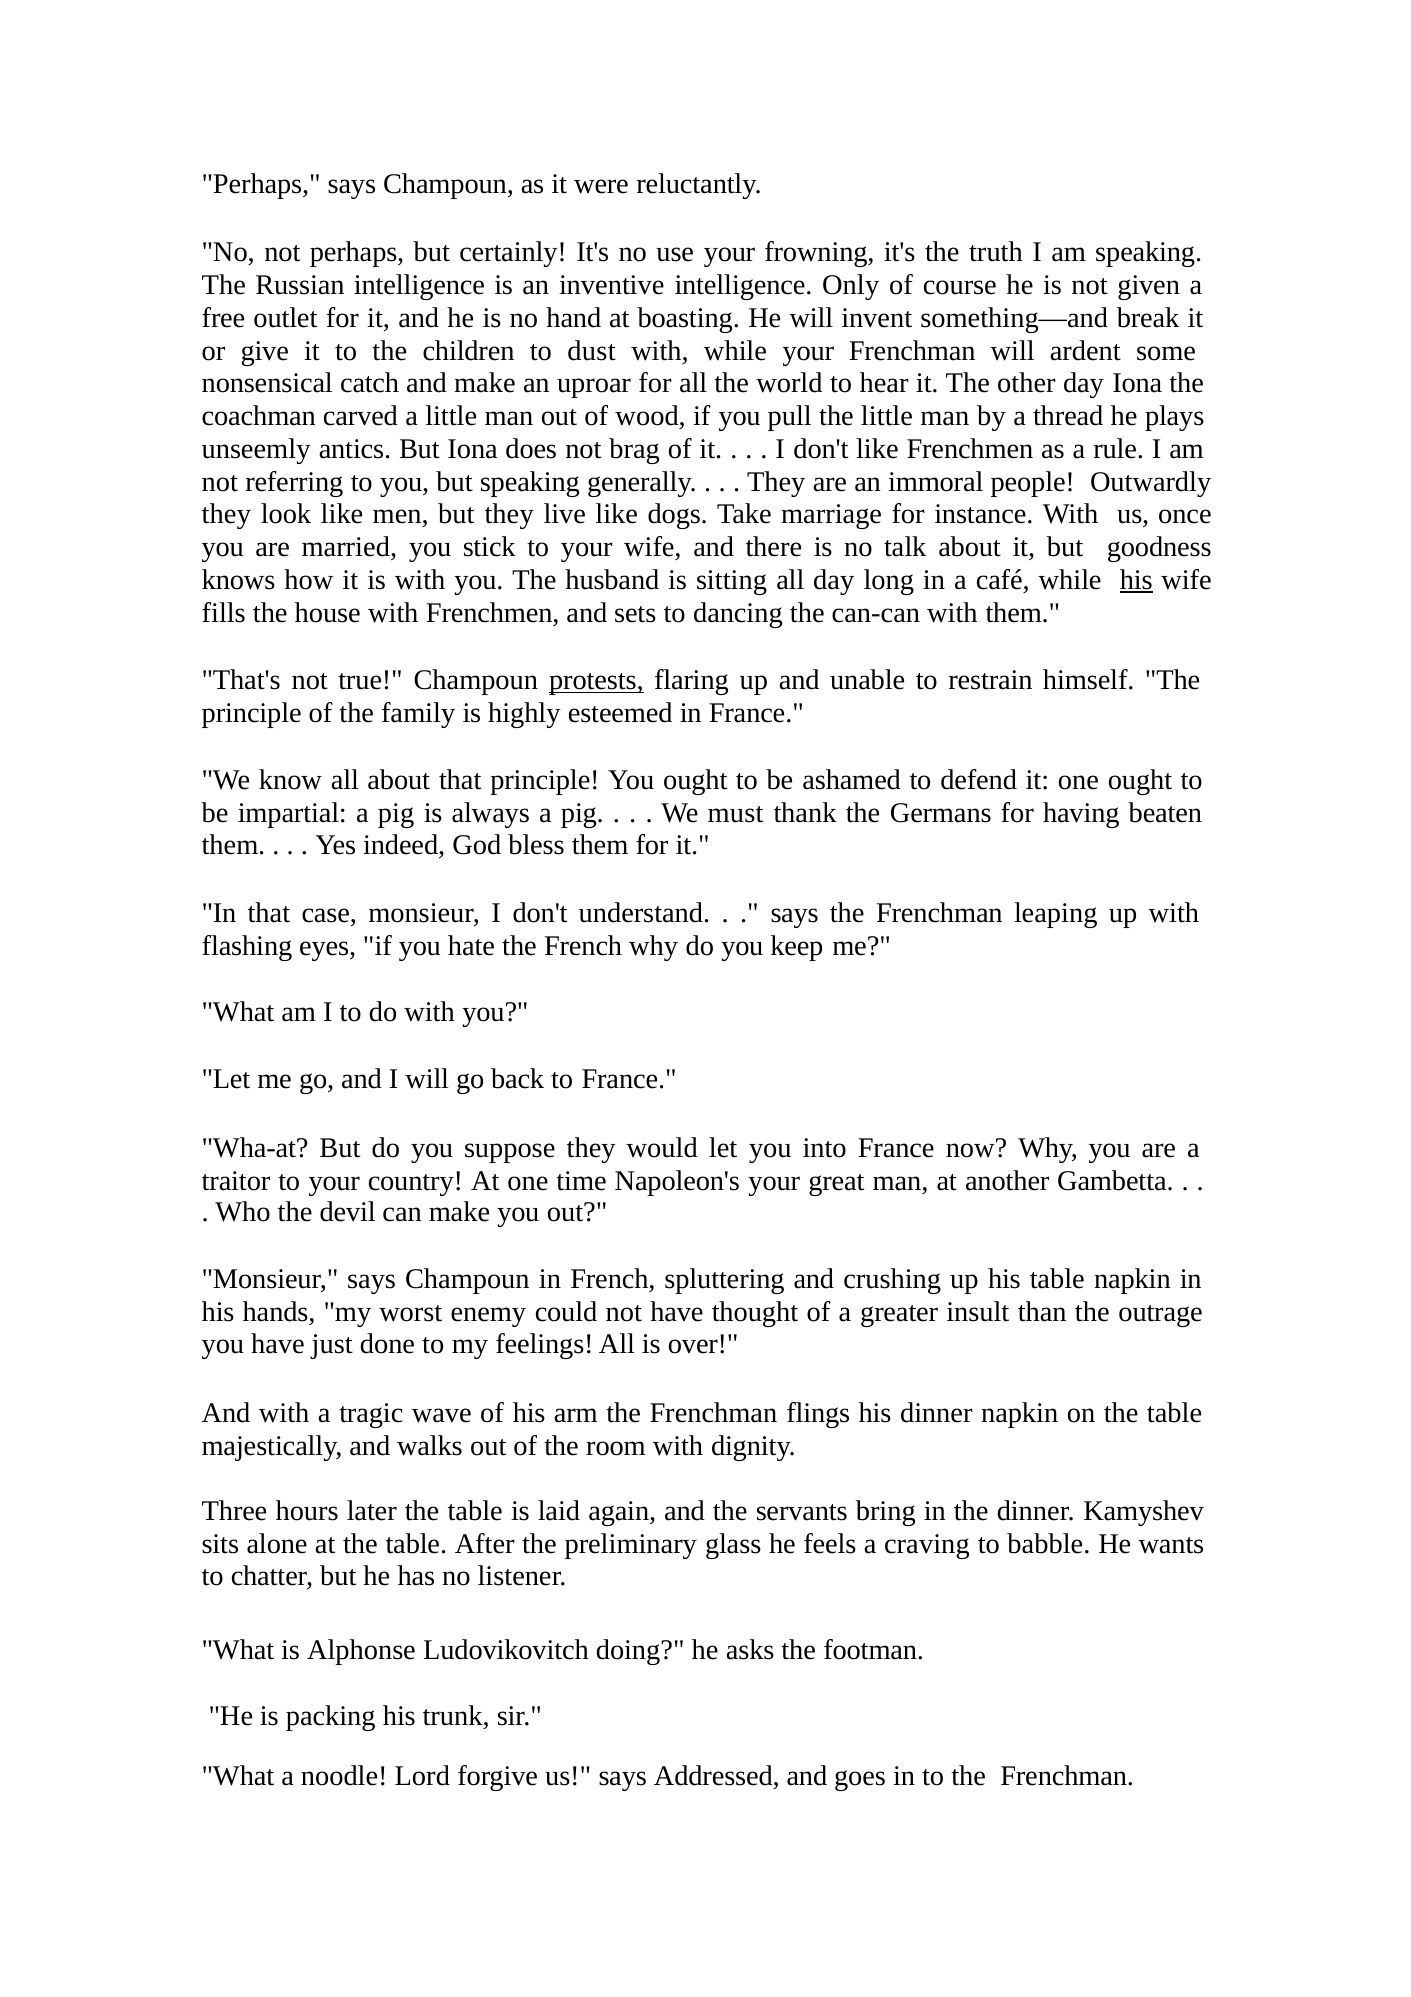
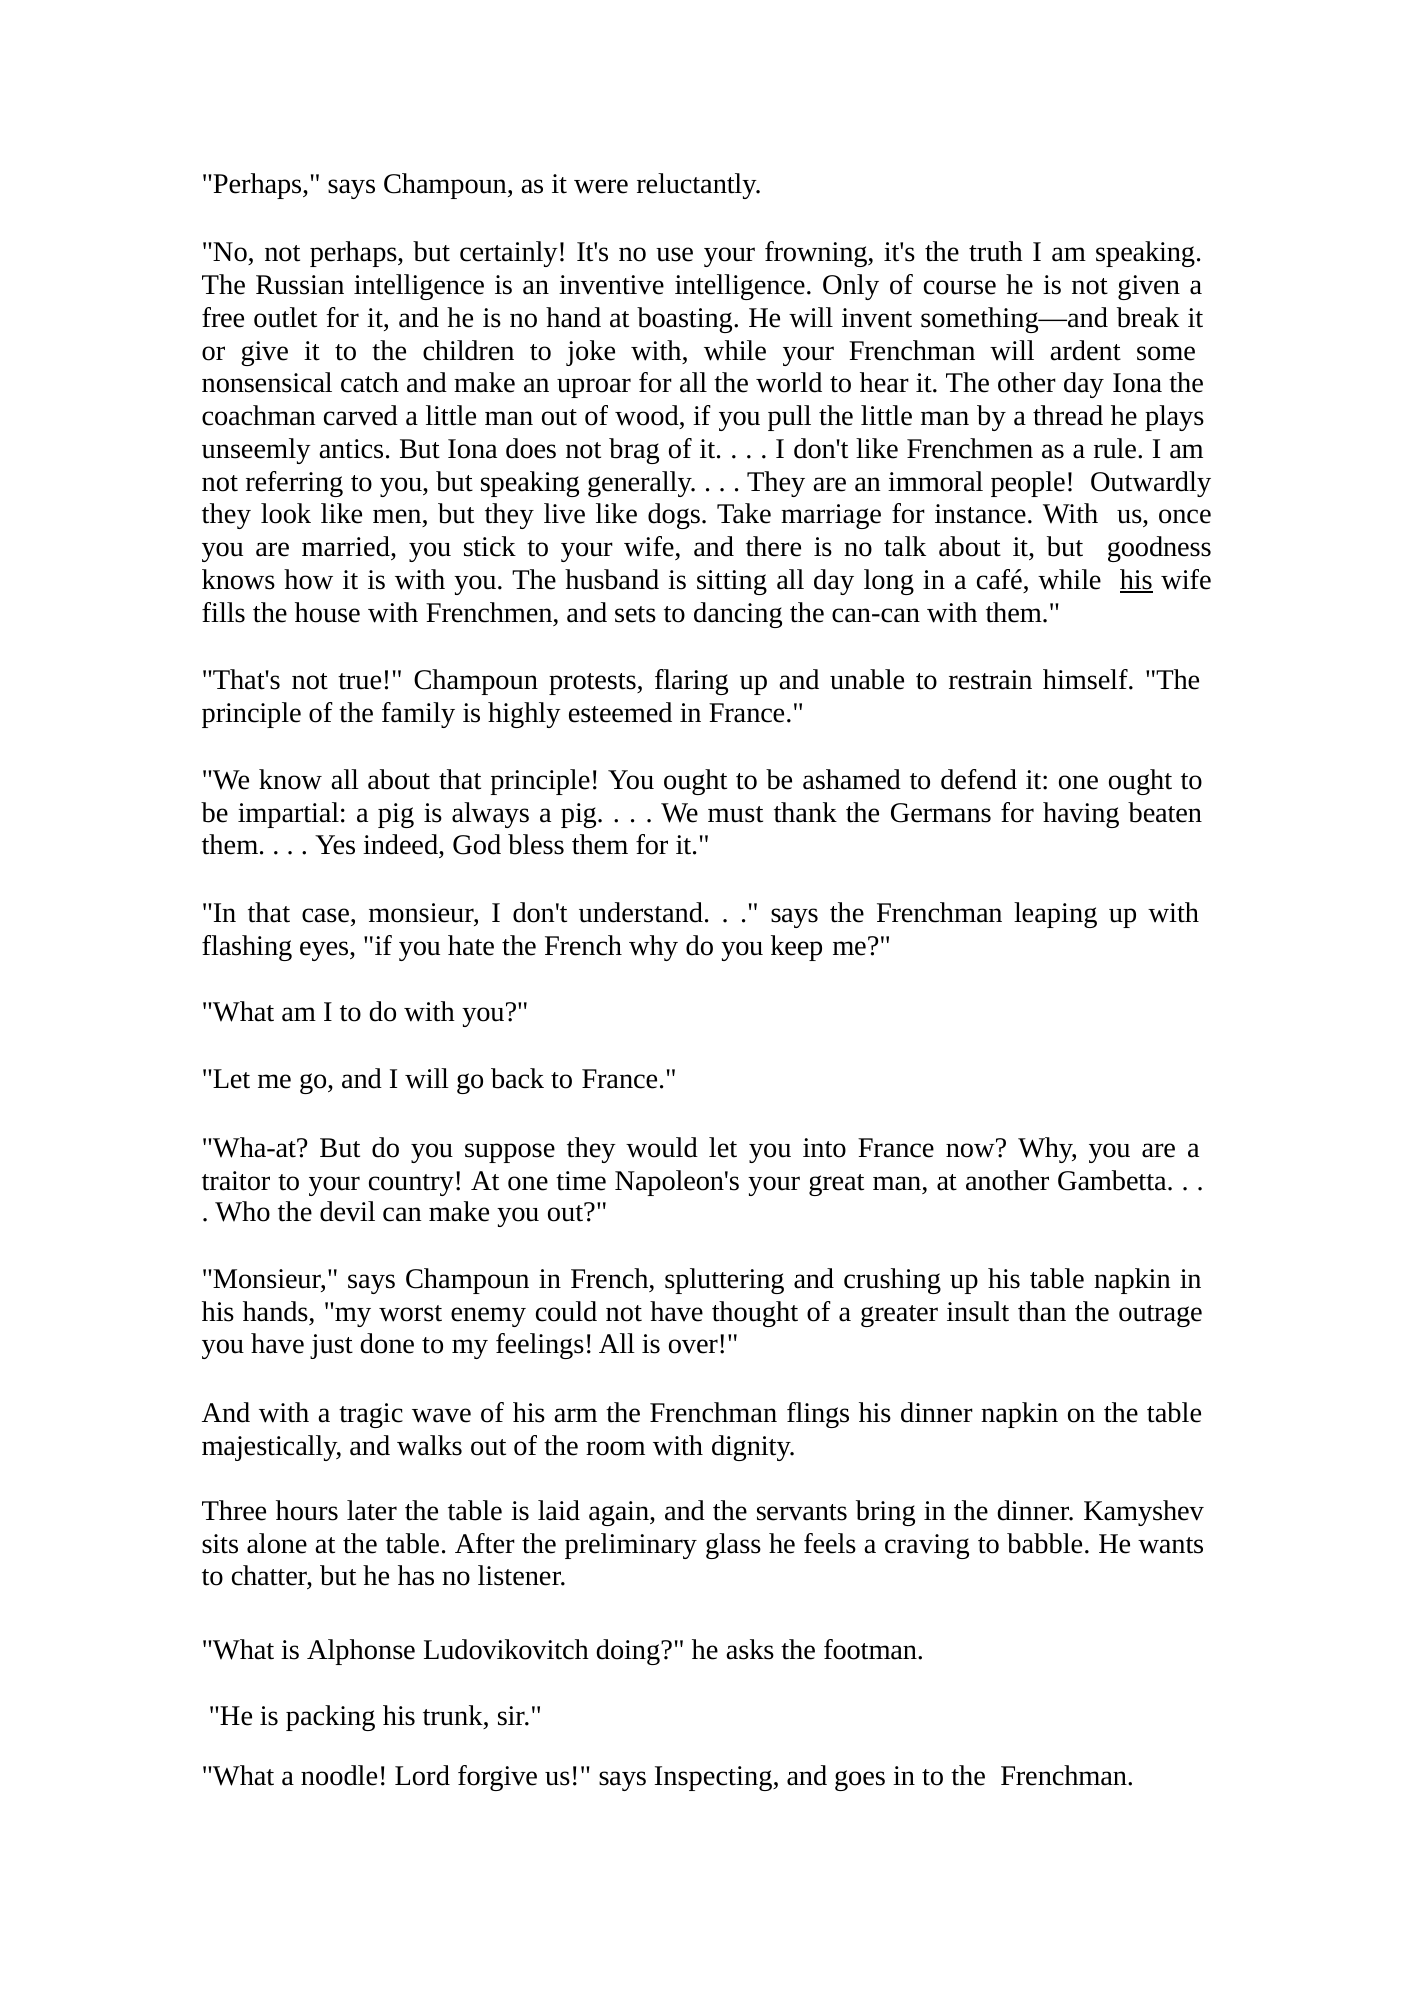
dust: dust -> joke
protests underline: present -> none
Addressed: Addressed -> Inspecting
